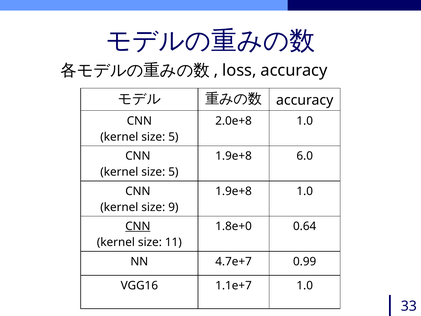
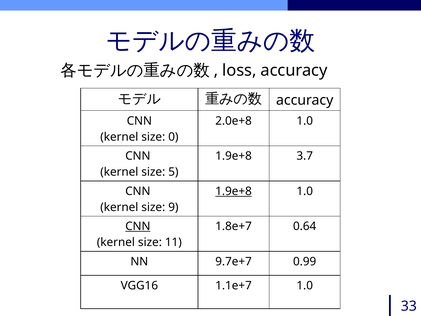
5 at (173, 137): 5 -> 0
6.0: 6.0 -> 3.7
1.9e+8 at (234, 191) underline: none -> present
1.8e+0: 1.8e+0 -> 1.8e+7
4.7e+7: 4.7e+7 -> 9.7e+7
